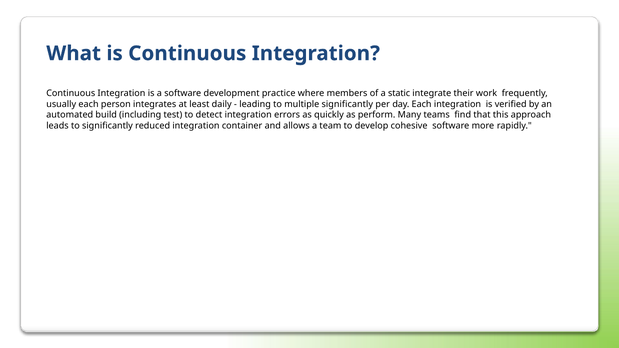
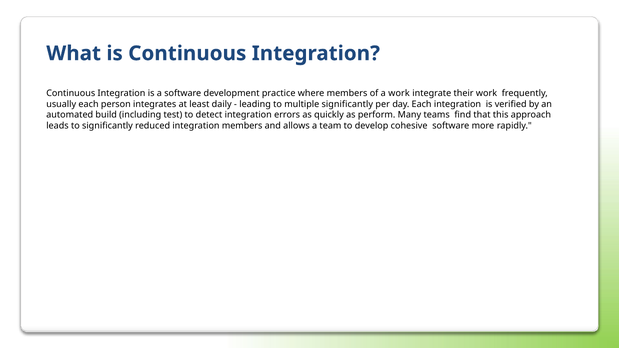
a static: static -> work
integration container: container -> members
